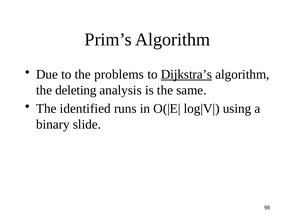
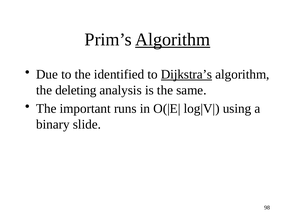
Algorithm at (173, 39) underline: none -> present
problems: problems -> identified
identified: identified -> important
